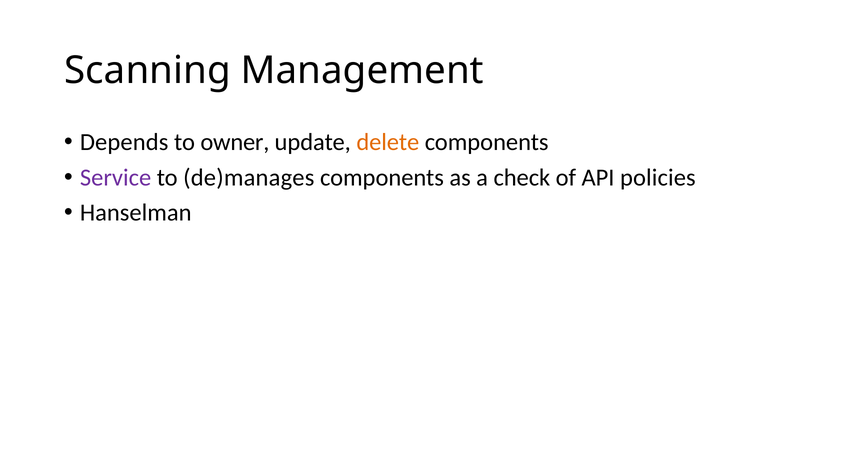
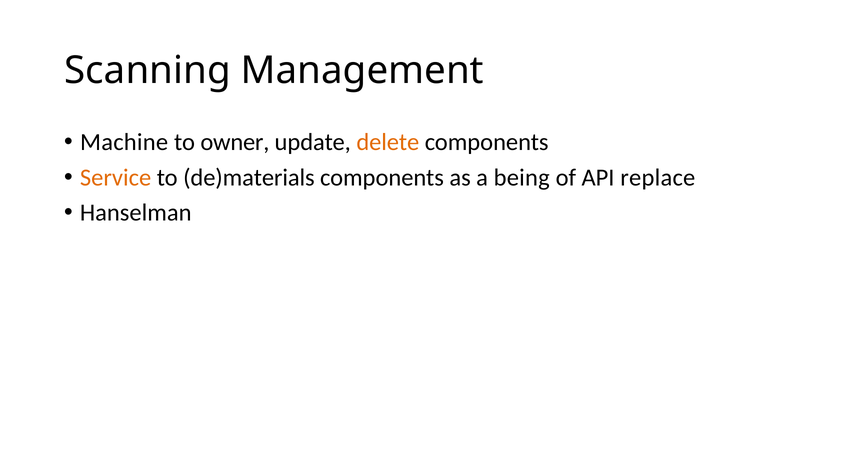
Depends: Depends -> Machine
Service colour: purple -> orange
de)manages: de)manages -> de)materials
check: check -> being
policies: policies -> replace
